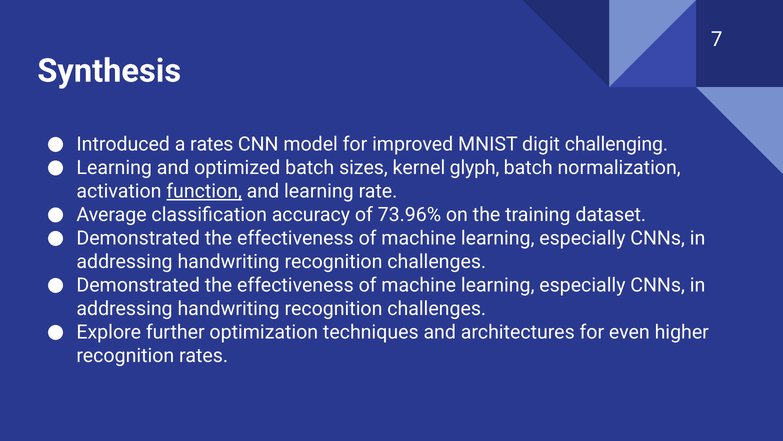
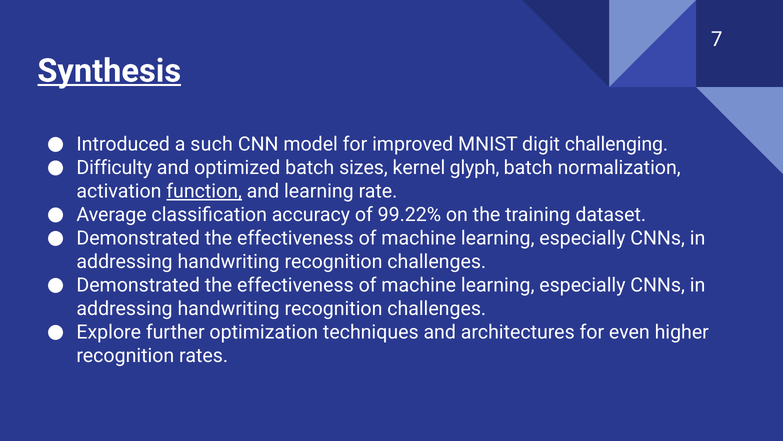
Synthesis underline: none -> present
a rates: rates -> such
Learning at (114, 168): Learning -> Difficulty
73.96%: 73.96% -> 99.22%
